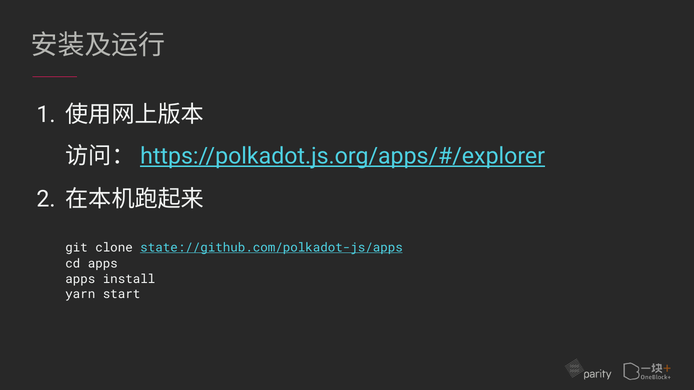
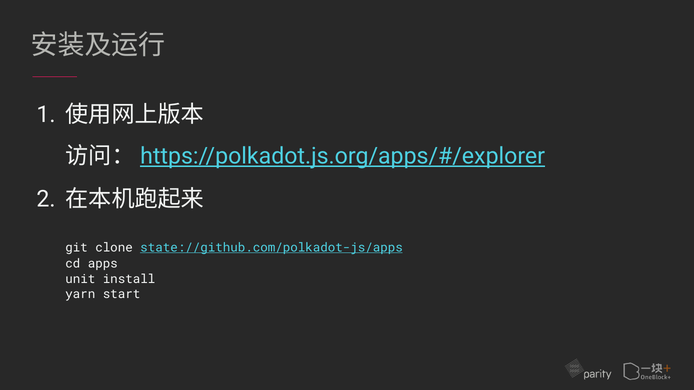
apps at (80, 279): apps -> unit
